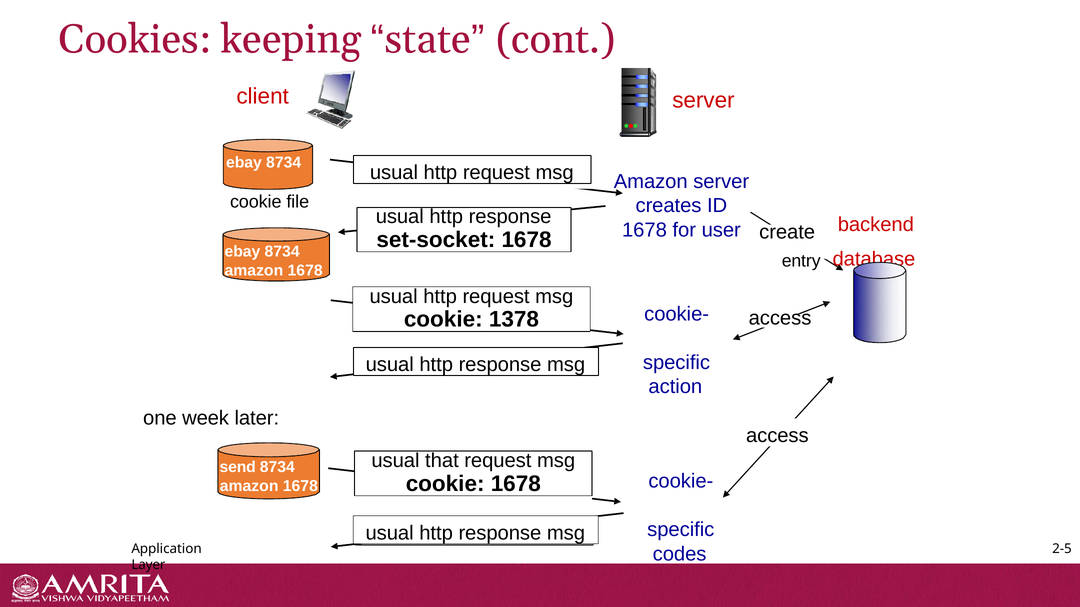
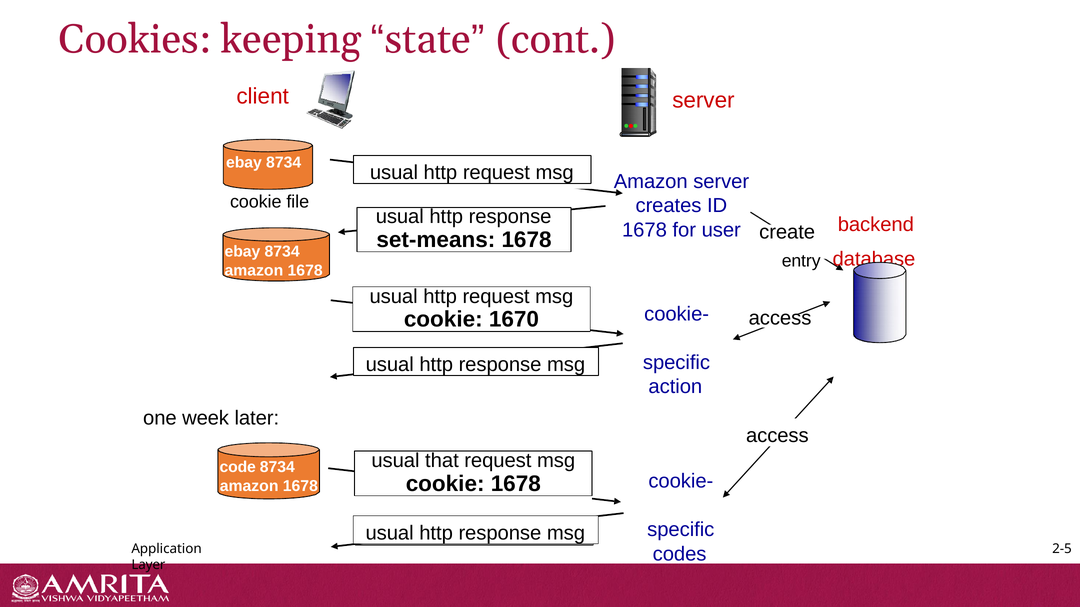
set-socket: set-socket -> set-means
1378: 1378 -> 1670
send: send -> code
